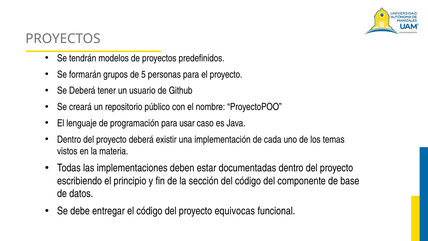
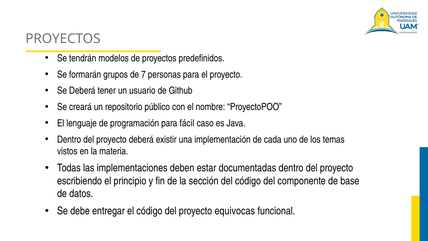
5: 5 -> 7
usar: usar -> fácil
